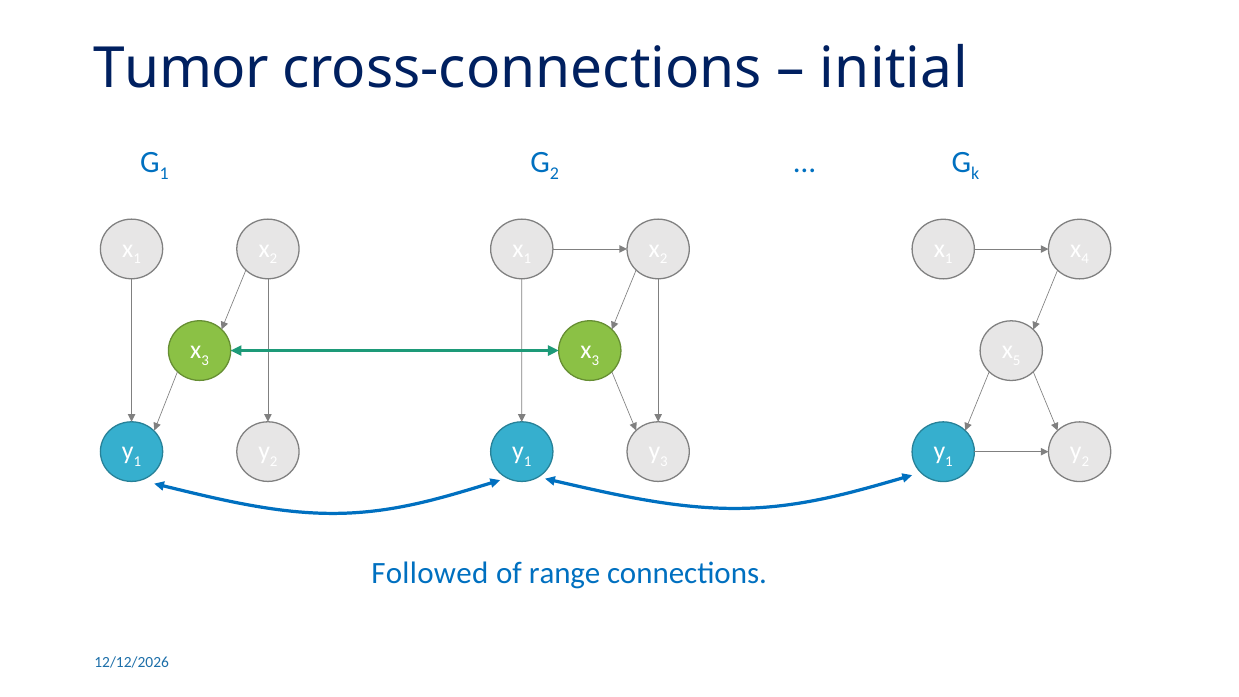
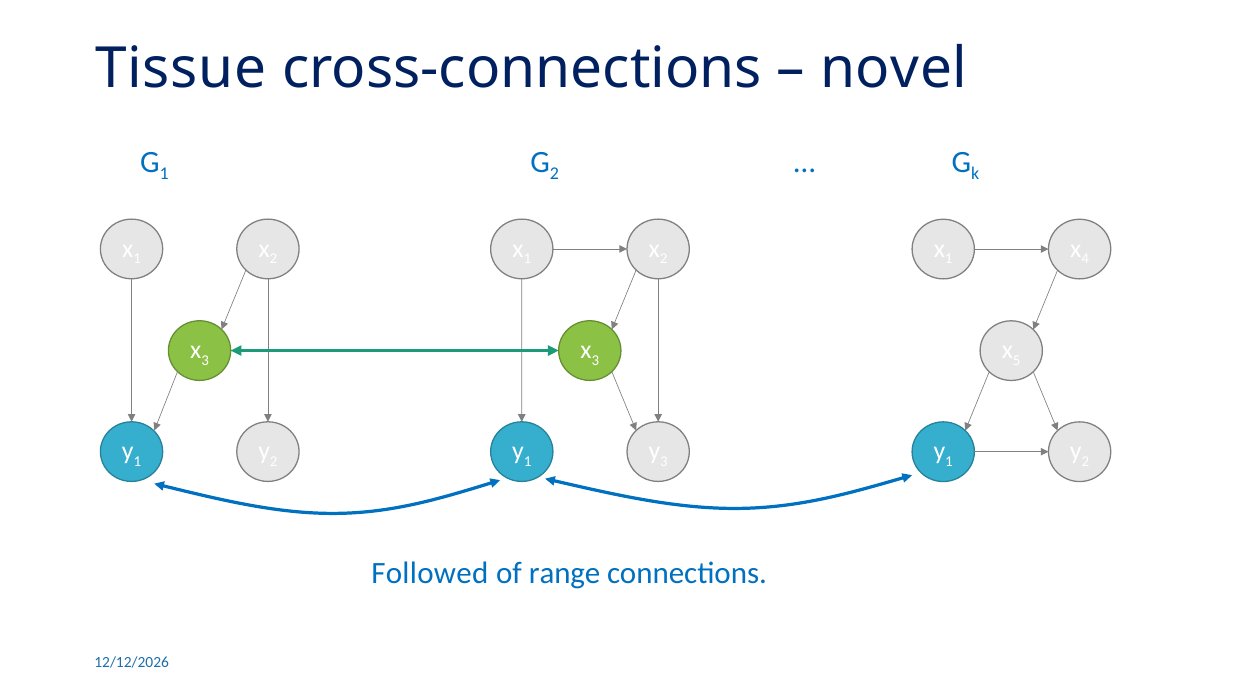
Tumor: Tumor -> Tissue
initial: initial -> novel
